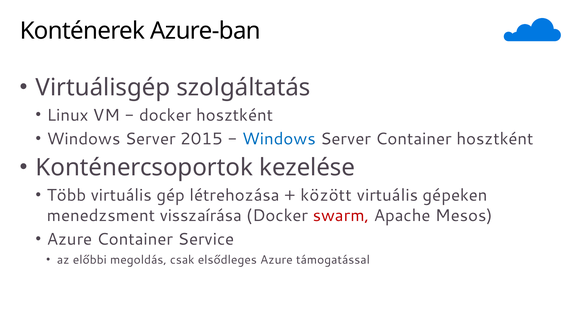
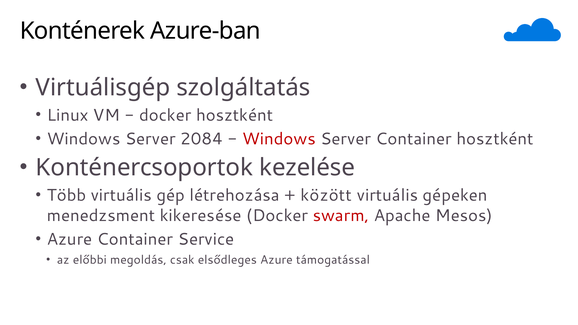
2015: 2015 -> 2084
Windows at (279, 139) colour: blue -> red
visszaírása: visszaírása -> kikeresése
